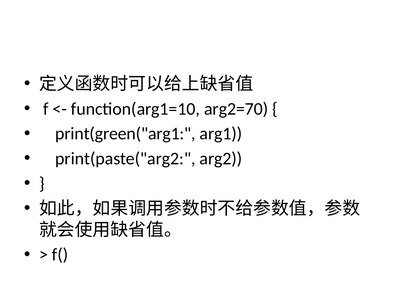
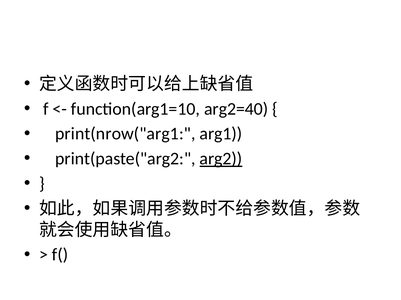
arg2=70: arg2=70 -> arg2=40
print(green("arg1: print(green("arg1 -> print(nrow("arg1
arg2 underline: none -> present
